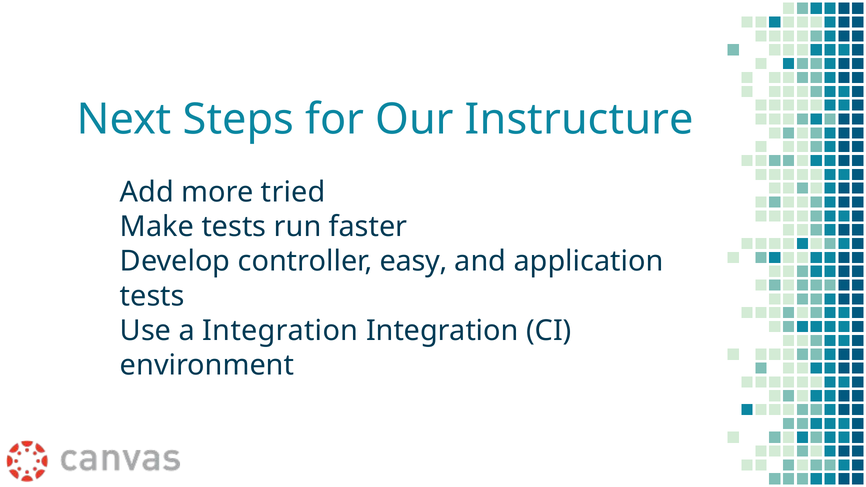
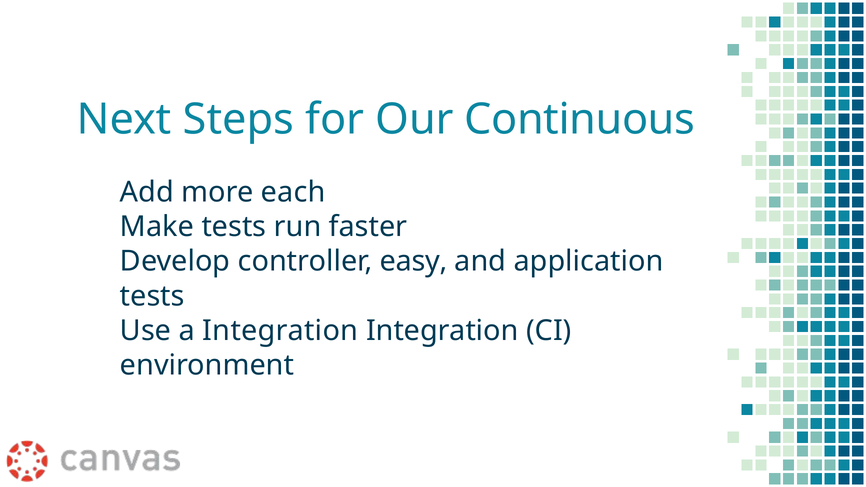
Instructure: Instructure -> Continuous
tried: tried -> each
